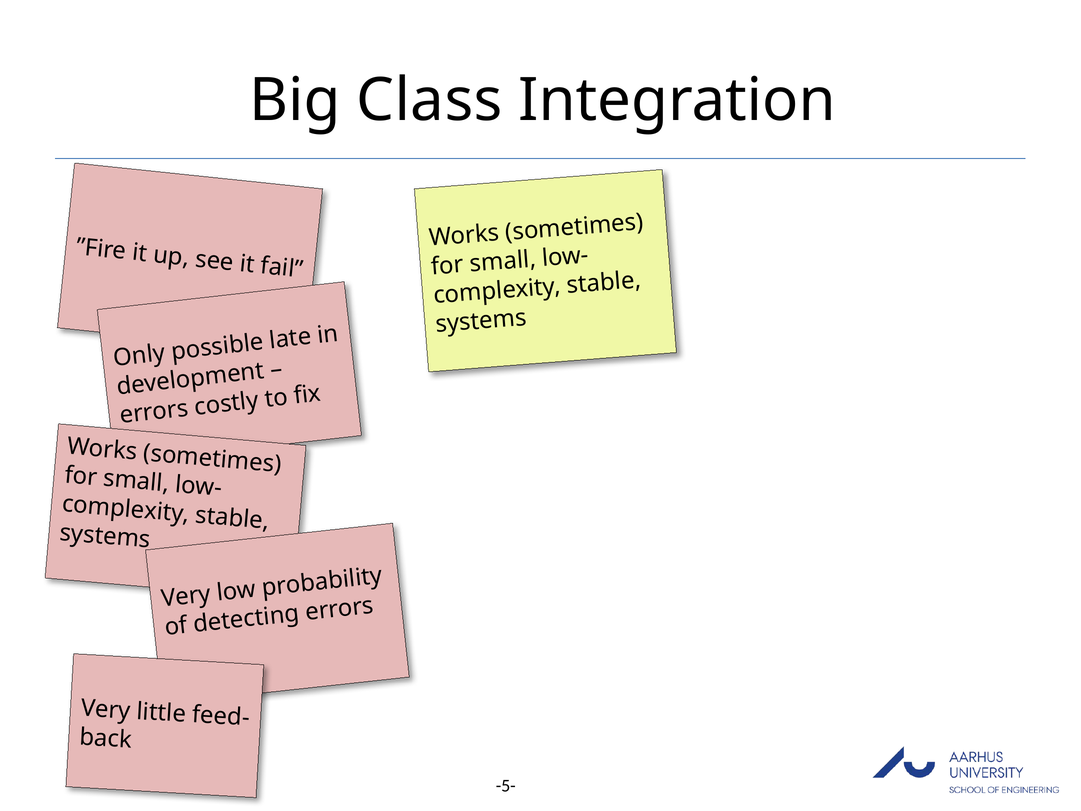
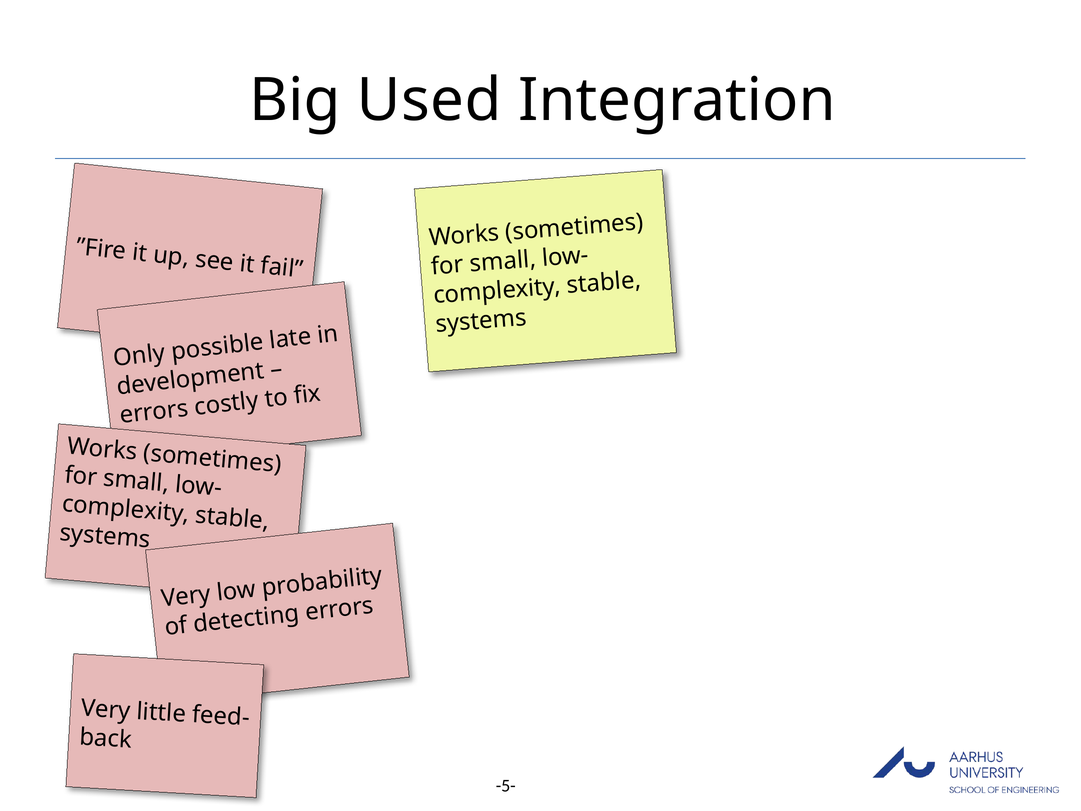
Class: Class -> Used
